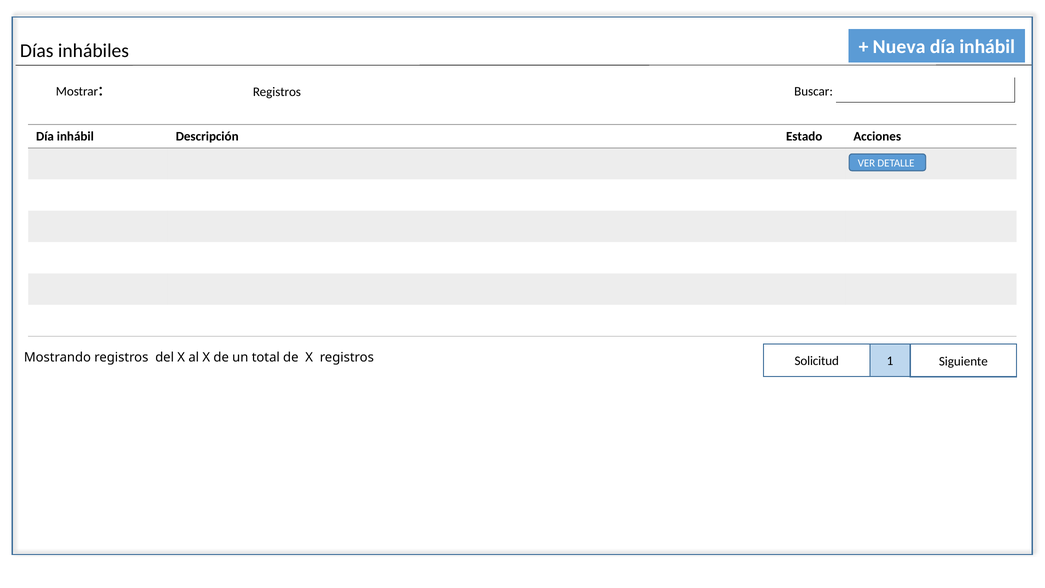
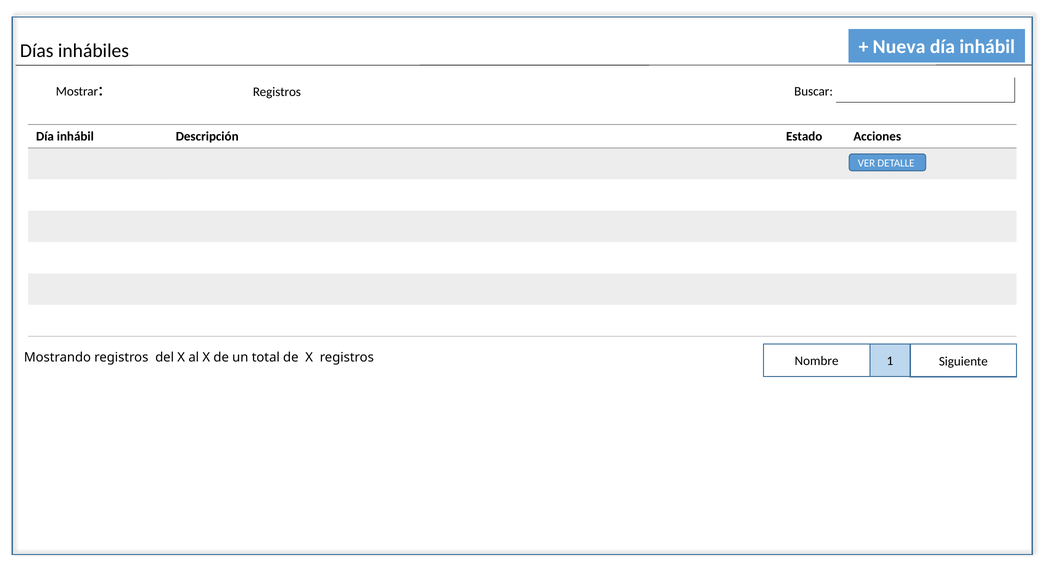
Solicitud: Solicitud -> Nombre
